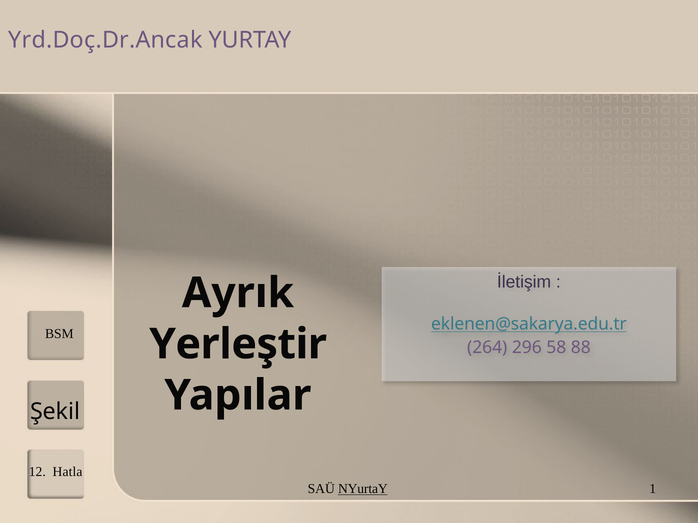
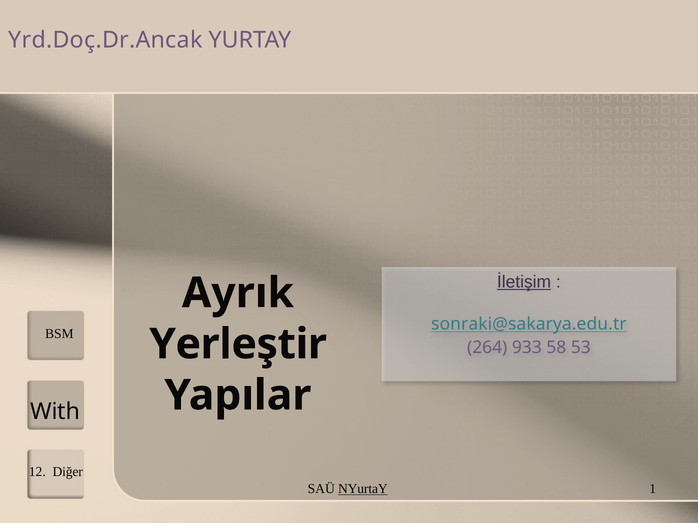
İletişim underline: none -> present
eklenen@sakarya.edu.tr: eklenen@sakarya.edu.tr -> sonraki@sakarya.edu.tr
296: 296 -> 933
88: 88 -> 53
Şekil: Şekil -> With
Hatla: Hatla -> Diğer
